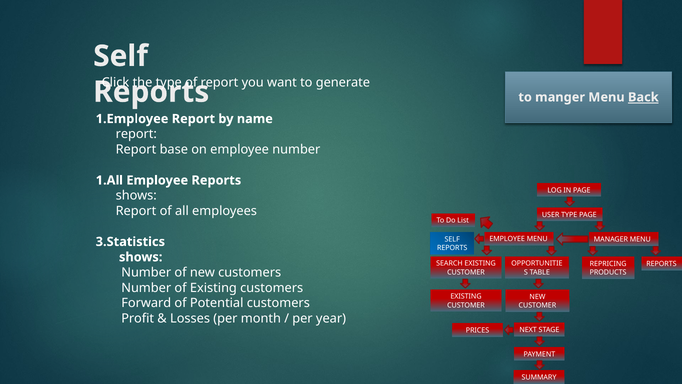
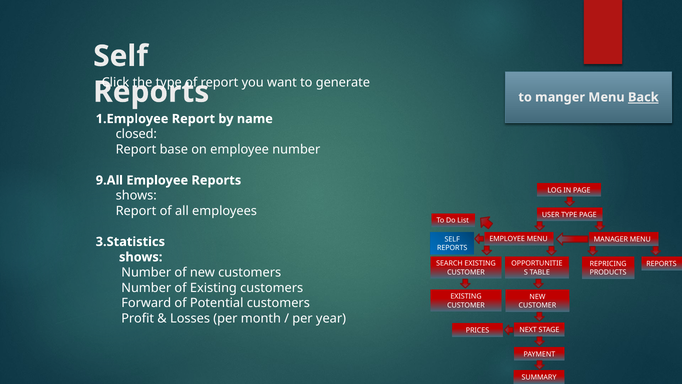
report at (136, 134): report -> closed
1.All: 1.All -> 9.All
